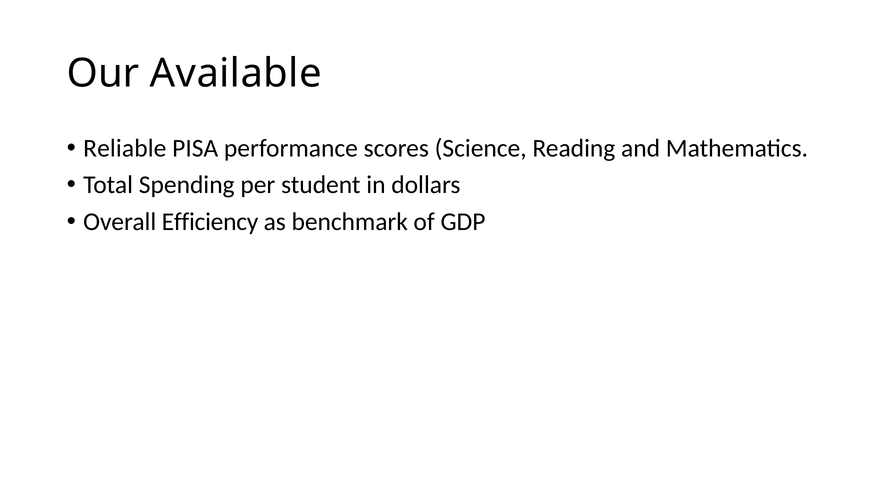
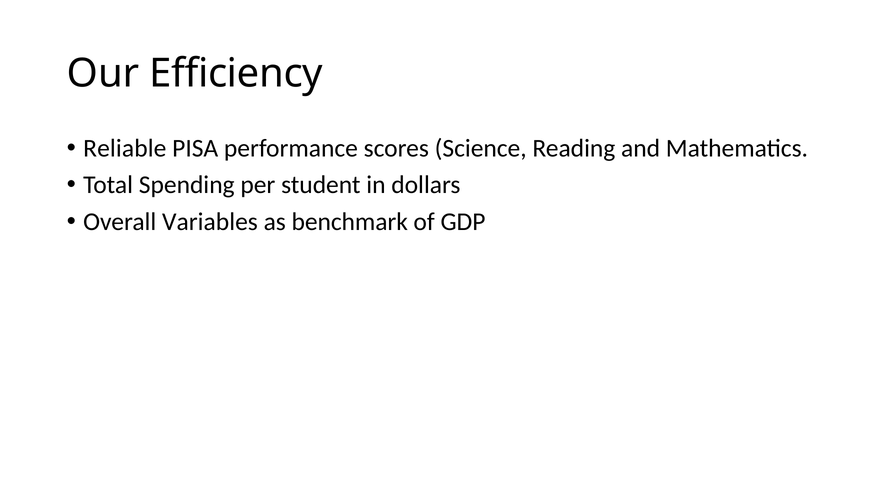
Available: Available -> Efficiency
Efficiency: Efficiency -> Variables
